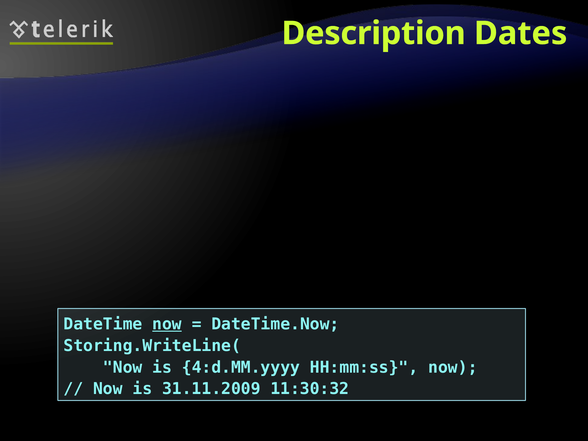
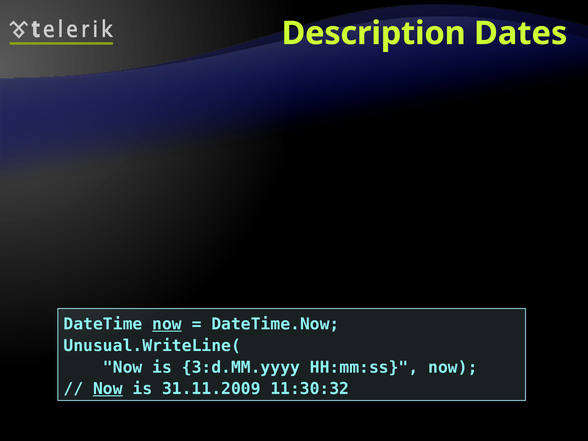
Storing.WriteLine(: Storing.WriteLine( -> Unusual.WriteLine(
4:d.MM.yyyy: 4:d.MM.yyyy -> 3:d.MM.yyyy
Now at (108, 389) underline: none -> present
